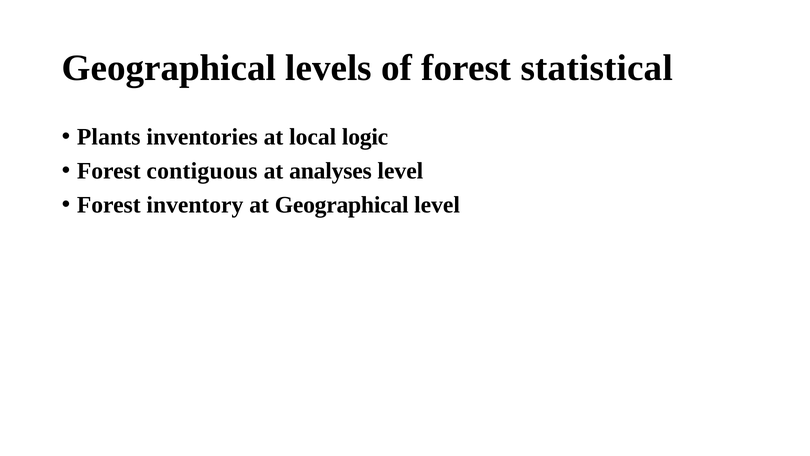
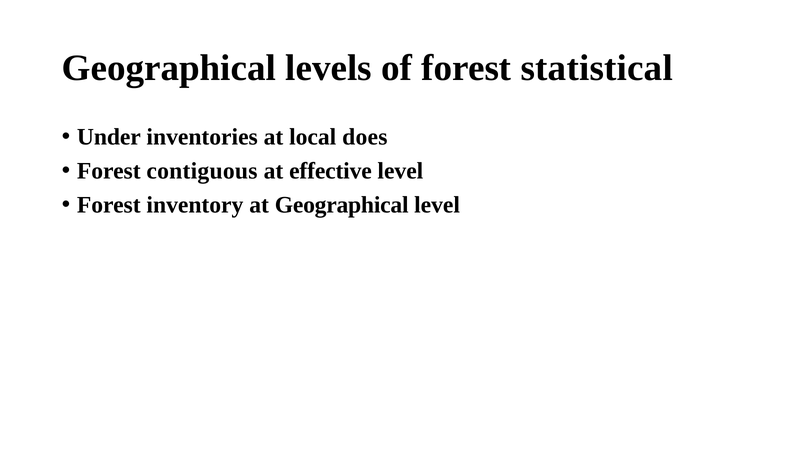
Plants: Plants -> Under
logic: logic -> does
analyses: analyses -> effective
